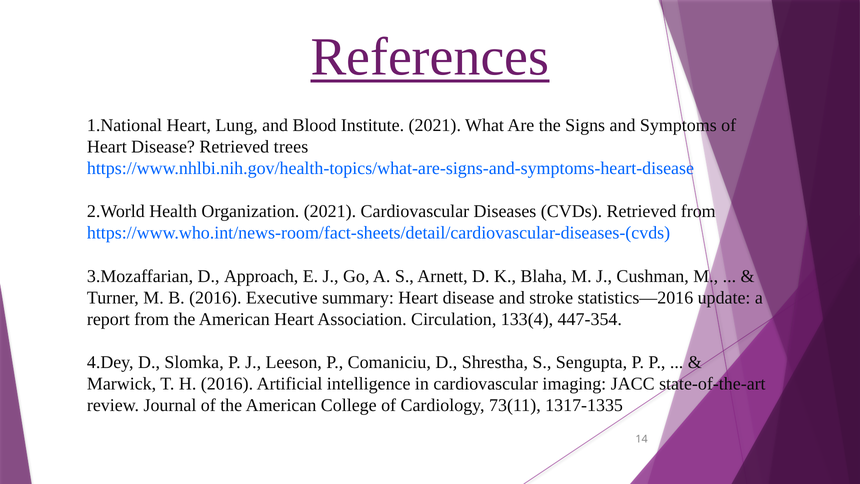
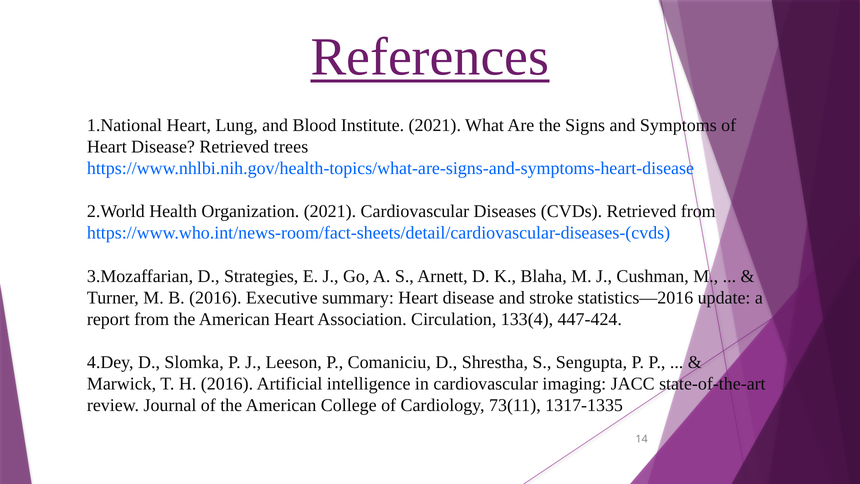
Approach: Approach -> Strategies
447-354: 447-354 -> 447-424
